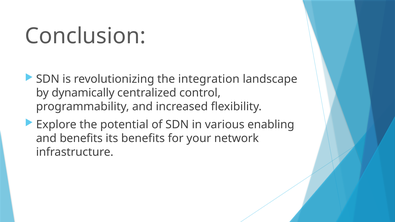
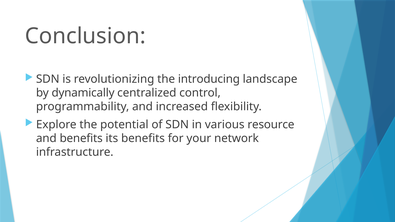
integration: integration -> introducing
enabling: enabling -> resource
